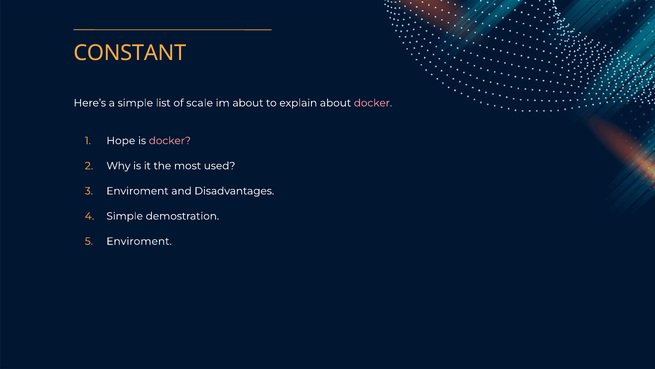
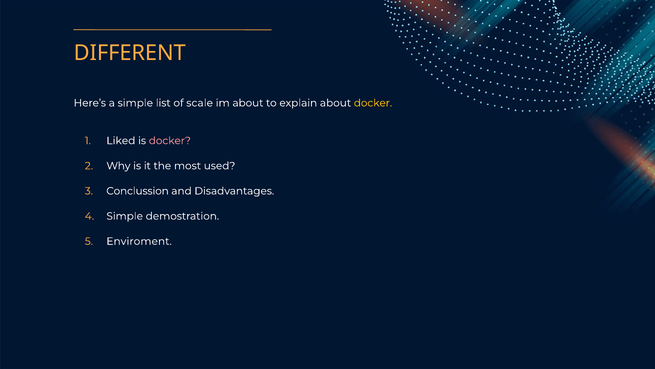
CONSTANT: CONSTANT -> DIFFERENT
docker at (373, 103) colour: pink -> yellow
Hope: Hope -> Liked
Enviroment at (137, 191): Enviroment -> Conclussion
